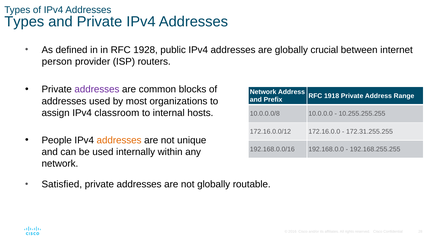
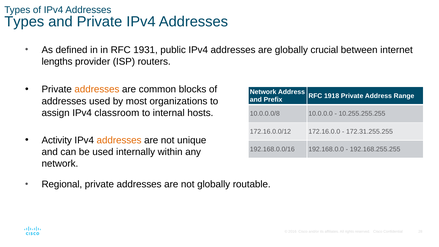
1928: 1928 -> 1931
person: person -> lengths
addresses at (97, 89) colour: purple -> orange
People: People -> Activity
Satisfied: Satisfied -> Regional
